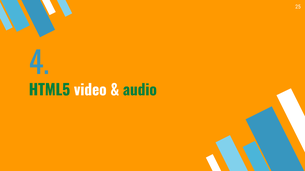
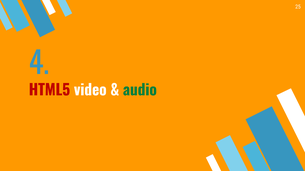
HTML5 colour: green -> red
